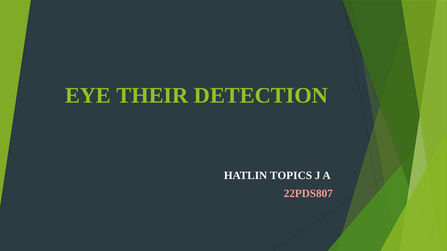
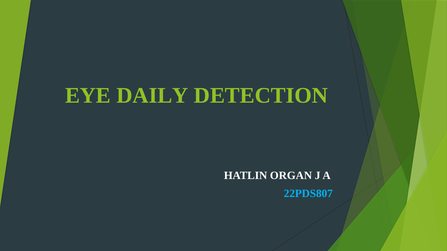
THEIR: THEIR -> DAILY
TOPICS: TOPICS -> ORGAN
22PDS807 colour: pink -> light blue
